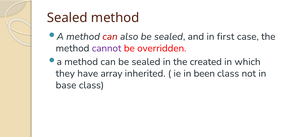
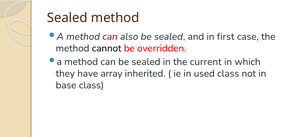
cannot colour: purple -> black
created: created -> current
been: been -> used
